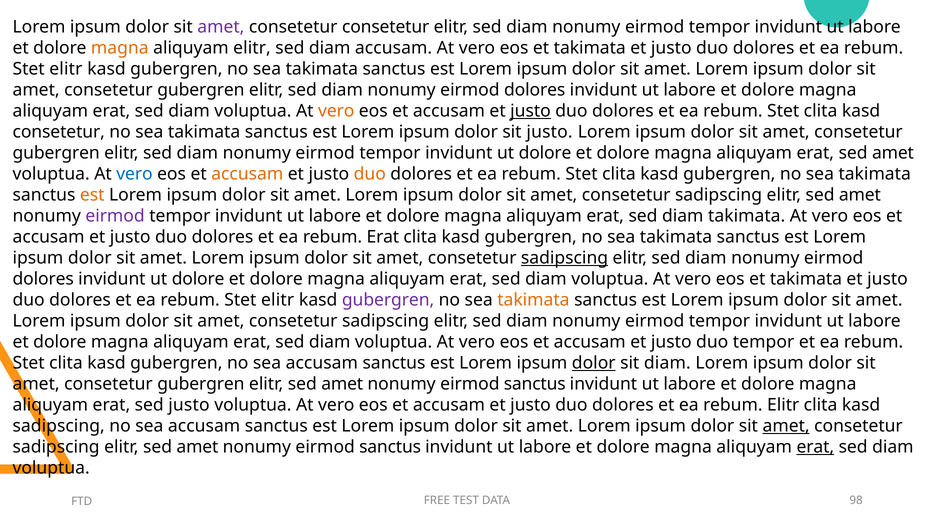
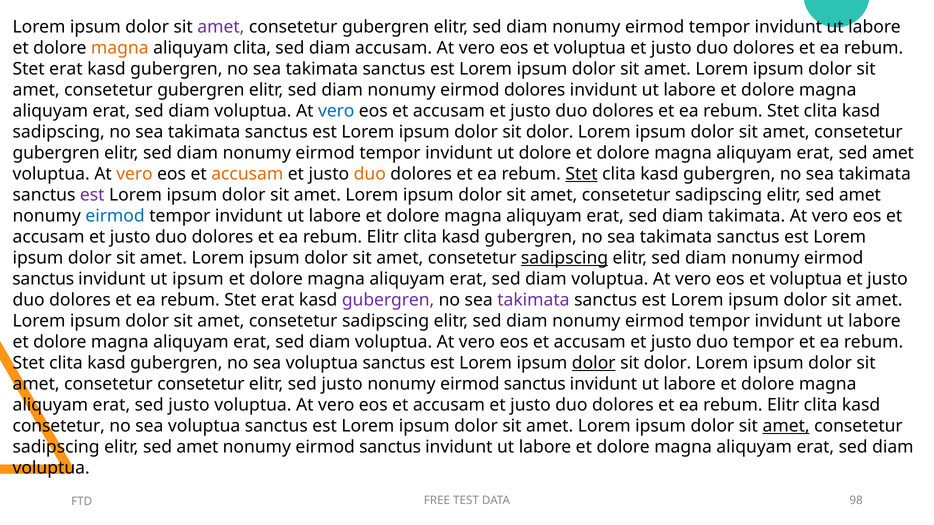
consetetur at (386, 27): consetetur -> gubergren
aliquyam elitr: elitr -> clita
takimata at (590, 48): takimata -> voluptua
elitr at (66, 69): elitr -> erat
vero at (336, 111) colour: orange -> blue
justo at (531, 111) underline: present -> none
consetetur at (59, 132): consetetur -> sadipscing
justo at (550, 132): justo -> dolor
vero at (134, 174) colour: blue -> orange
Stet at (582, 174) underline: none -> present
est at (92, 195) colour: orange -> purple
eirmod at (115, 216) colour: purple -> blue
Erat at (383, 237): Erat -> Elitr
dolores at (43, 279): dolores -> sanctus
dolore at (198, 279): dolore -> ipsum
takimata at (806, 279): takimata -> voluptua
elitr at (278, 300): elitr -> erat
takimata at (533, 300) colour: orange -> purple
gubergren no sea accusam: accusam -> voluptua
diam at (667, 363): diam -> dolor
gubergren at (201, 384): gubergren -> consetetur
amet at (342, 384): amet -> justo
sadipscing at (59, 426): sadipscing -> consetetur
accusam at (204, 426): accusam -> voluptua
erat at (815, 447) underline: present -> none
